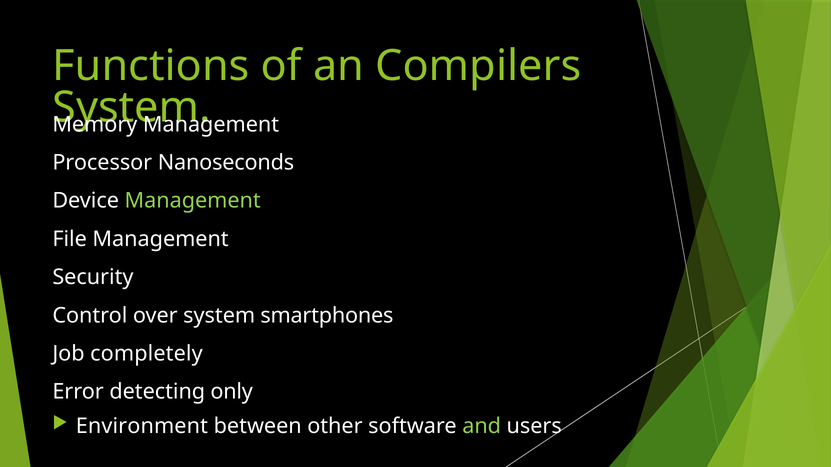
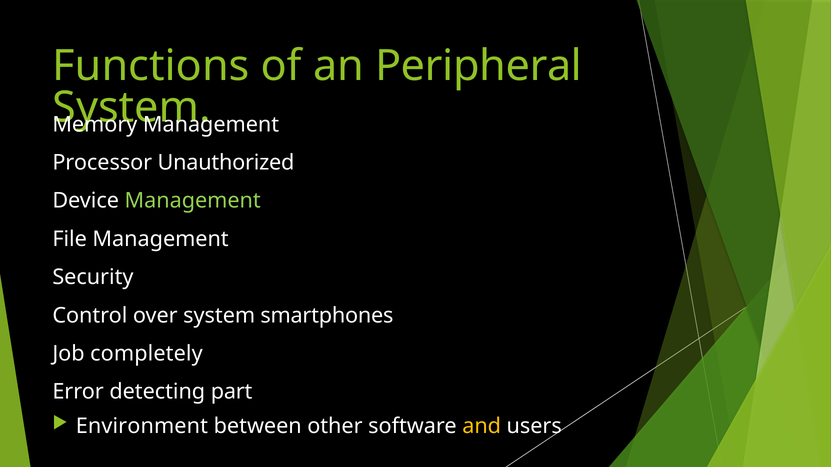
Compilers: Compilers -> Peripheral
Nanoseconds: Nanoseconds -> Unauthorized
only: only -> part
and colour: light green -> yellow
